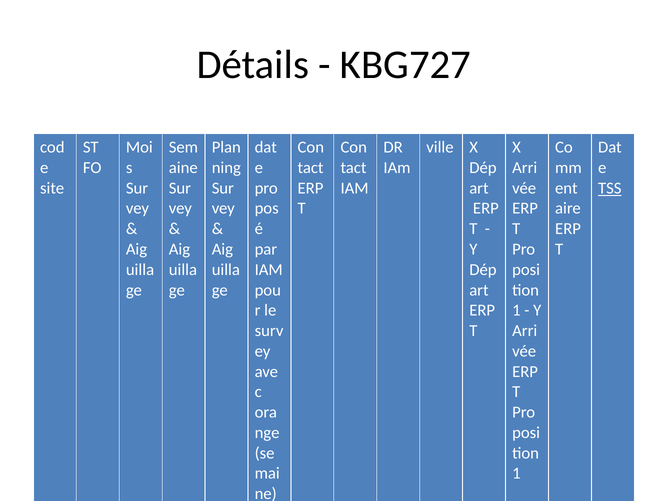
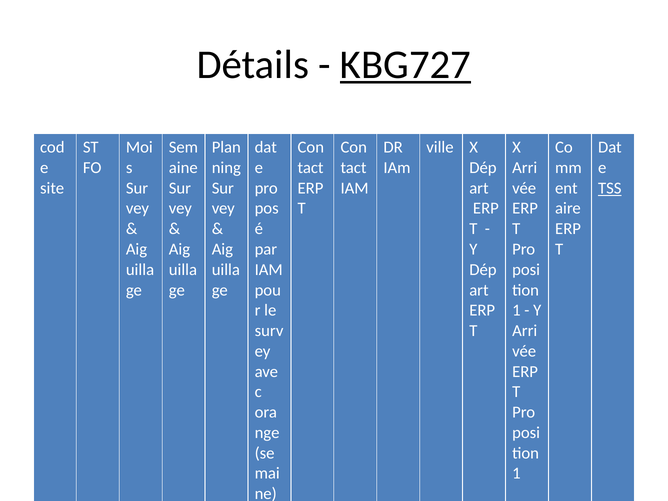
KBG727 underline: none -> present
